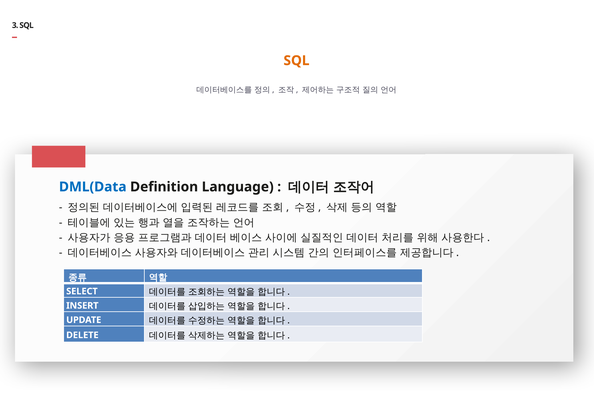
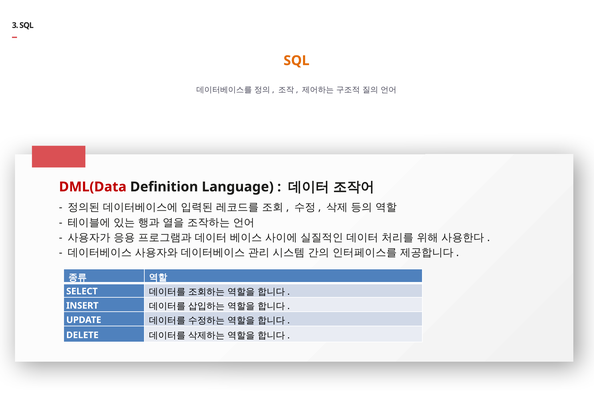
DML(Data colour: blue -> red
